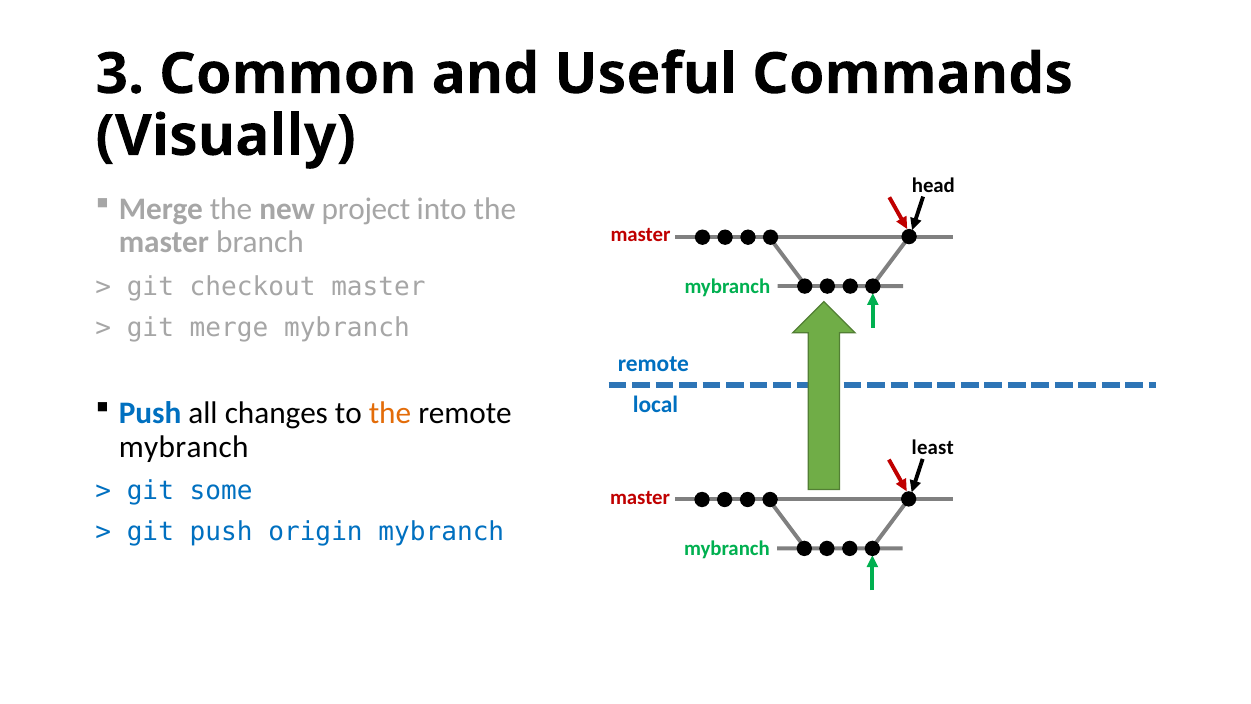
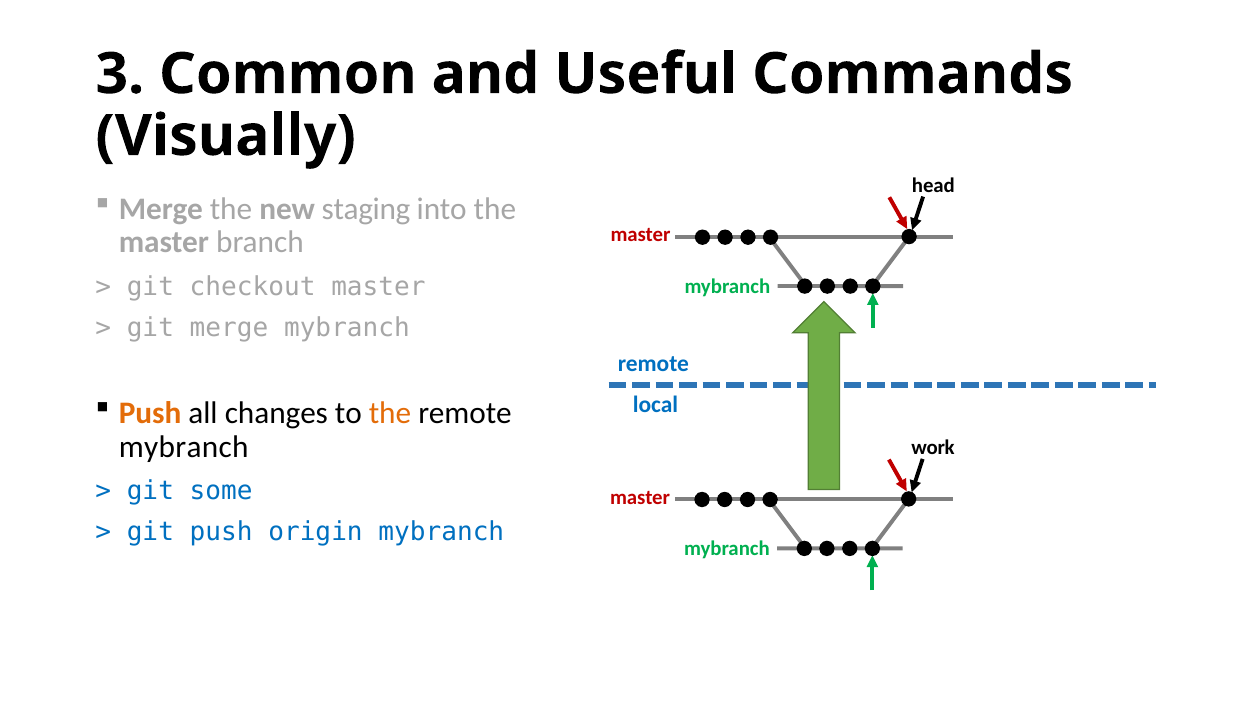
project: project -> staging
Push at (150, 413) colour: blue -> orange
least: least -> work
